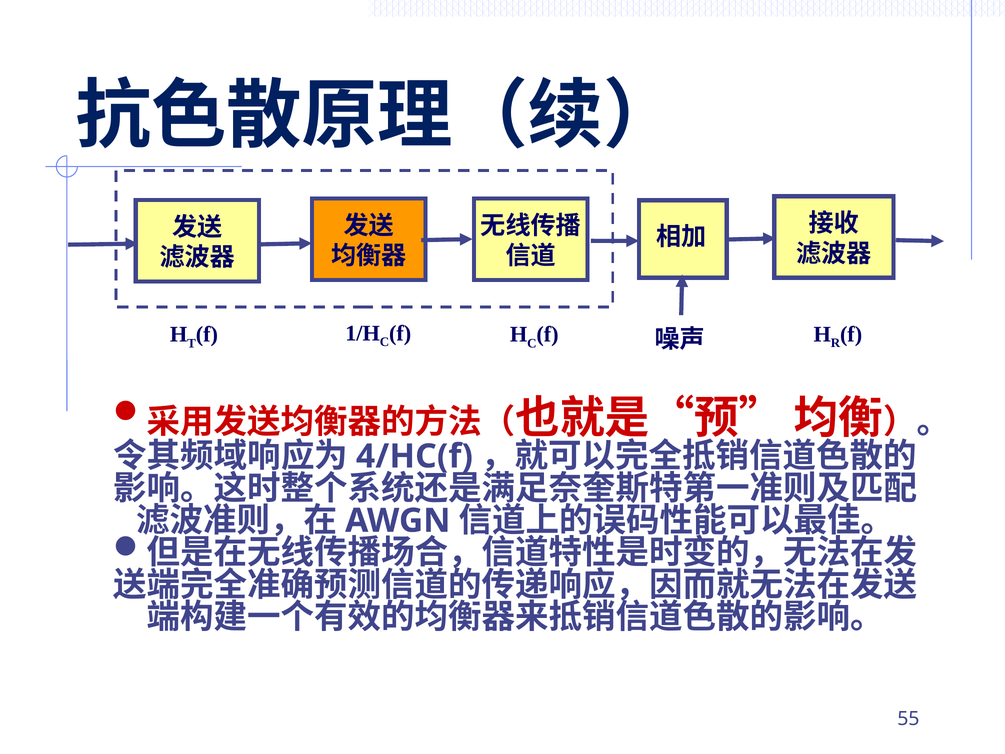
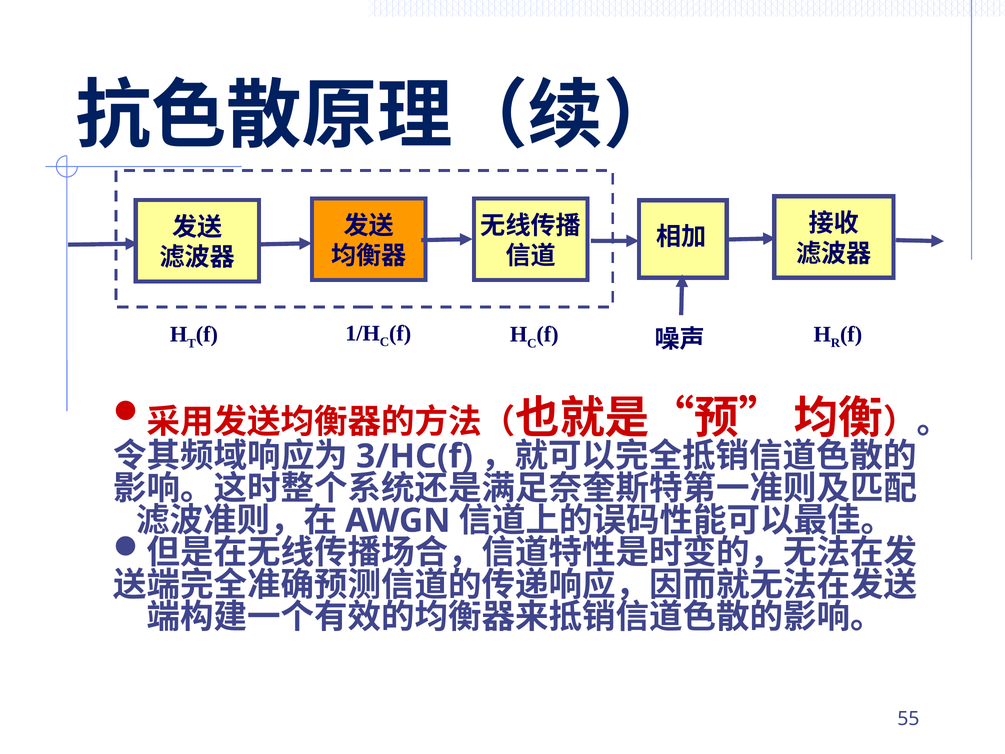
4/HC(f: 4/HC(f -> 3/HC(f
